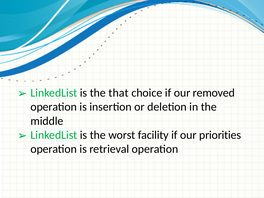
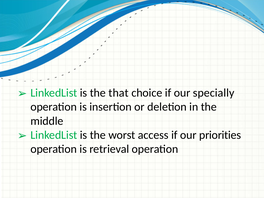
removed: removed -> specially
facility: facility -> access
